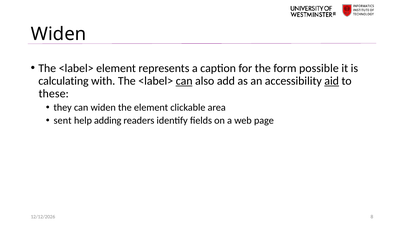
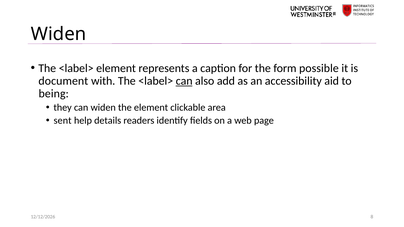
calculating: calculating -> document
aid underline: present -> none
these: these -> being
adding: adding -> details
